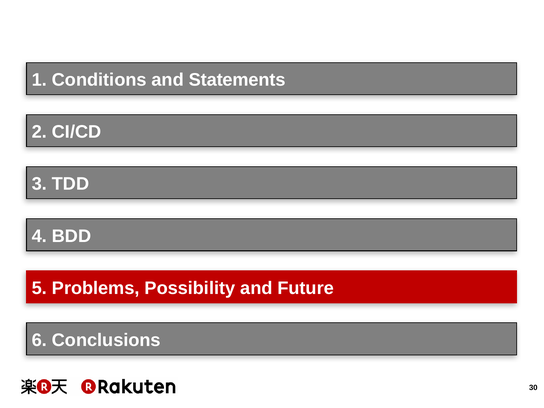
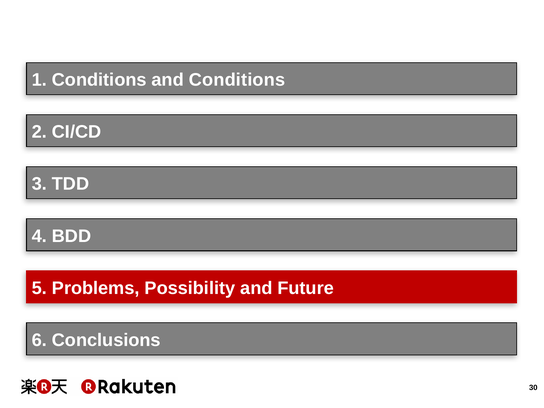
and Statements: Statements -> Conditions
